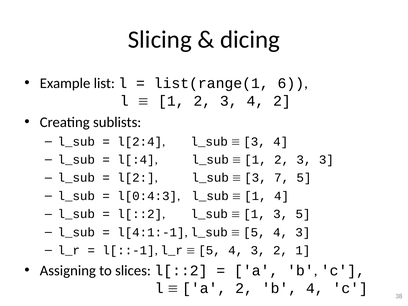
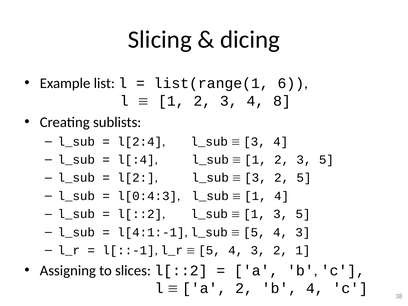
4 2: 2 -> 8
2 3 3: 3 -> 5
7 at (282, 178): 7 -> 2
